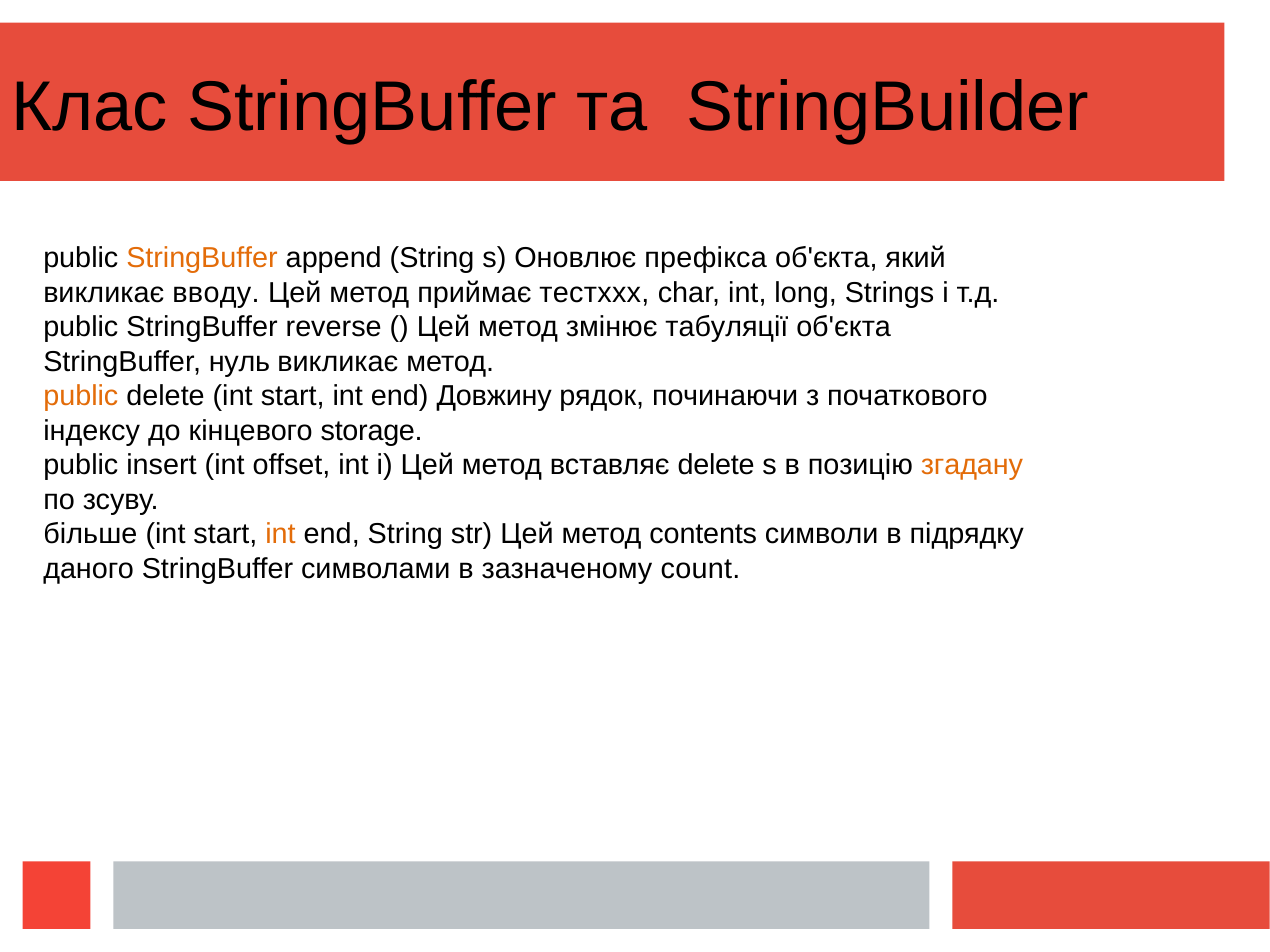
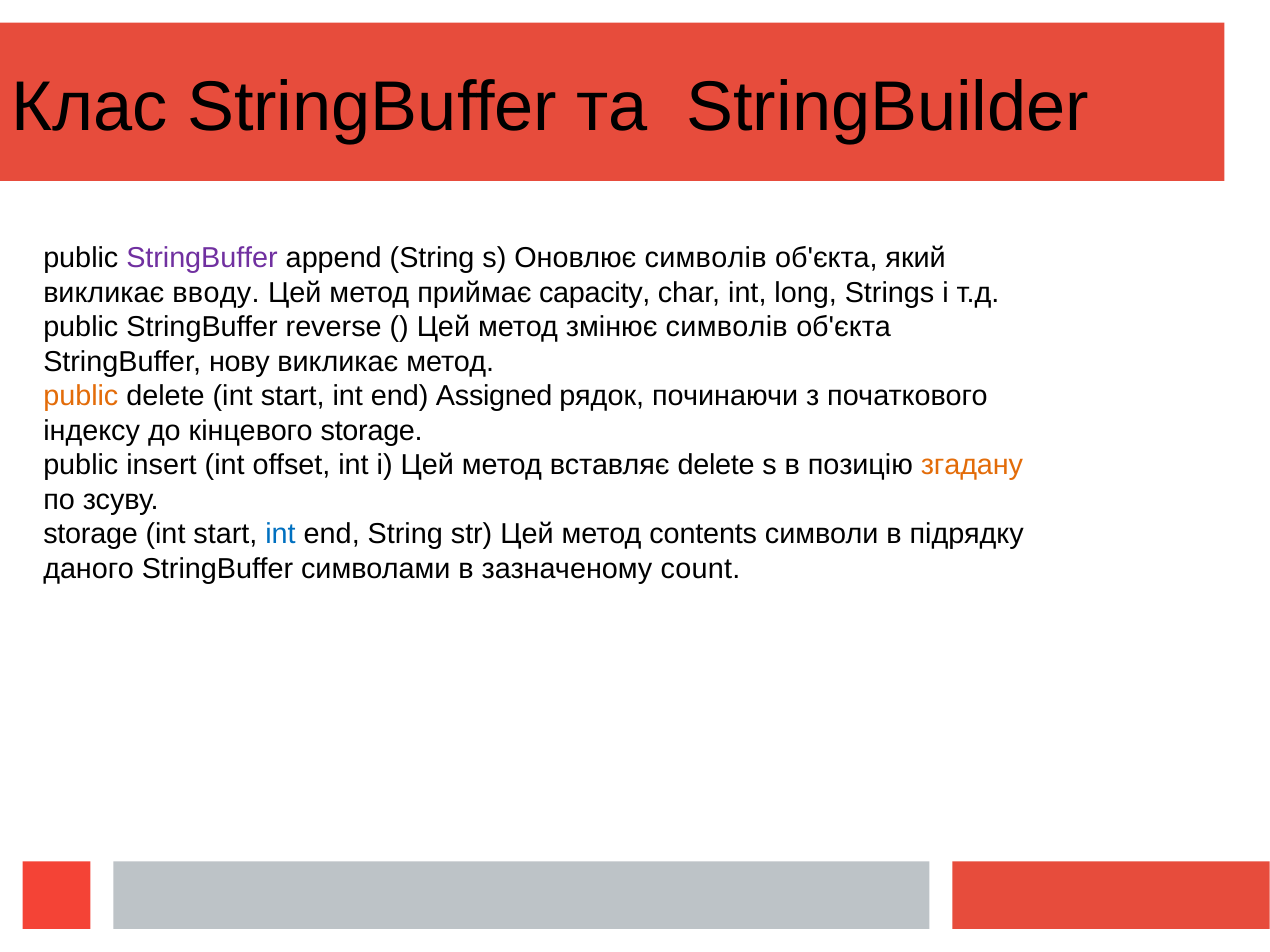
StringBuffer at (202, 258) colour: orange -> purple
Оновлює префікса: префікса -> символів
тестxxx: тестxxx -> capacity
змінює табуляції: табуляції -> символів
нуль: нуль -> нову
Довжину: Довжину -> Assigned
більше at (90, 535): більше -> storage
int at (281, 535) colour: orange -> blue
